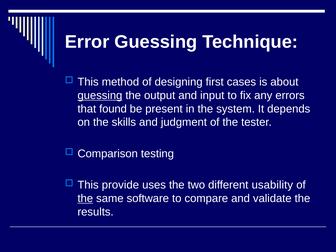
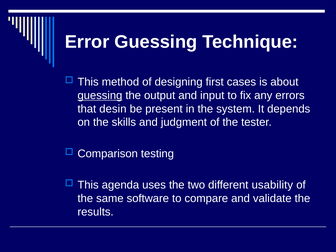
found: found -> desin
provide: provide -> agenda
the at (85, 198) underline: present -> none
